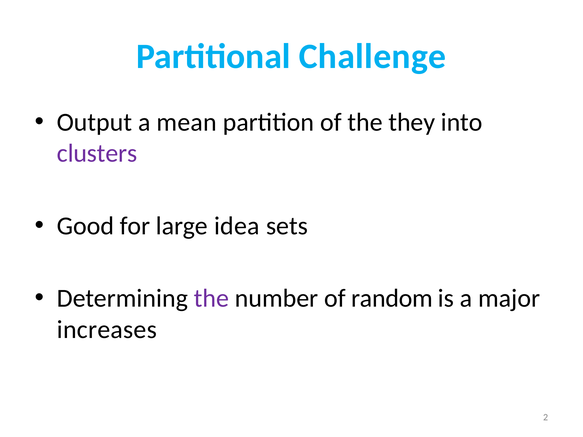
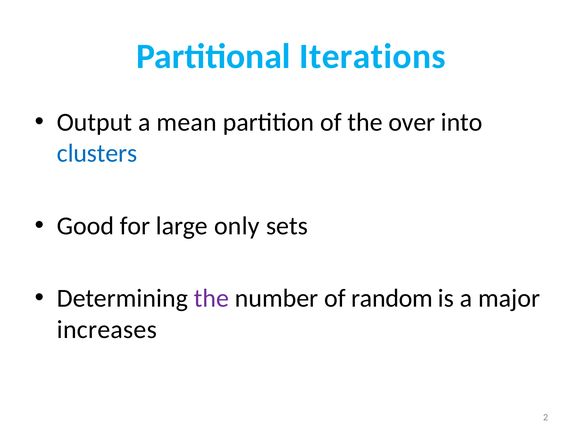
Challenge: Challenge -> Iterations
they: they -> over
clusters colour: purple -> blue
idea: idea -> only
